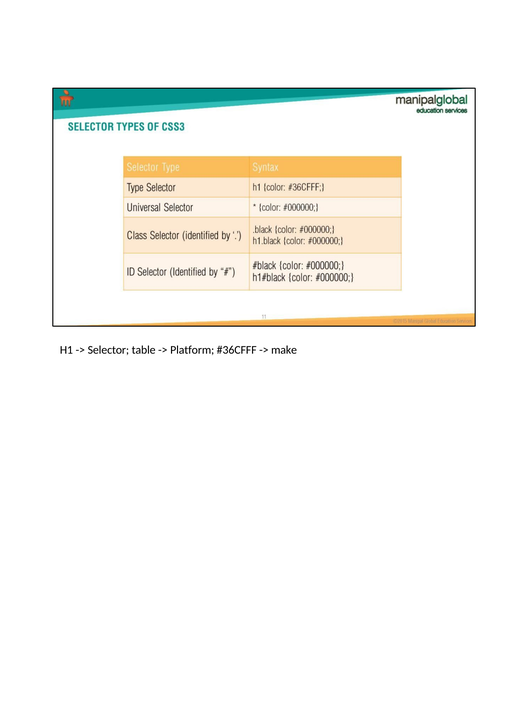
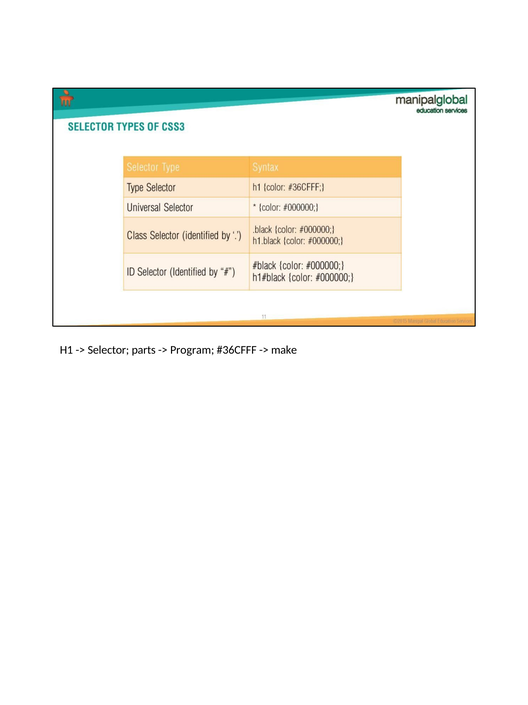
table: table -> parts
Platform: Platform -> Program
